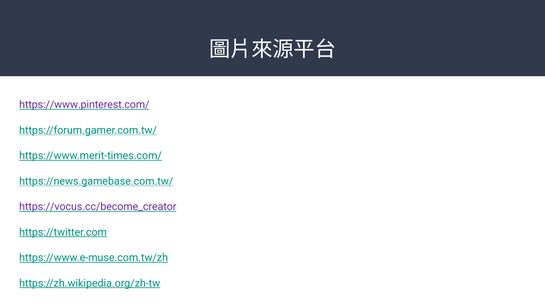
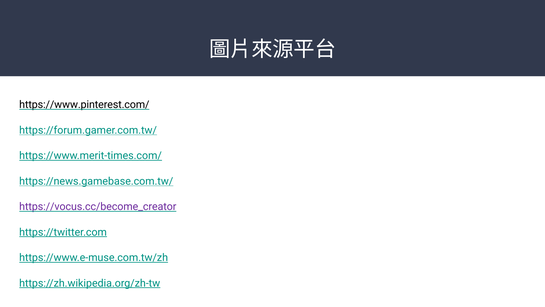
https://www.pinterest.com/ colour: purple -> black
